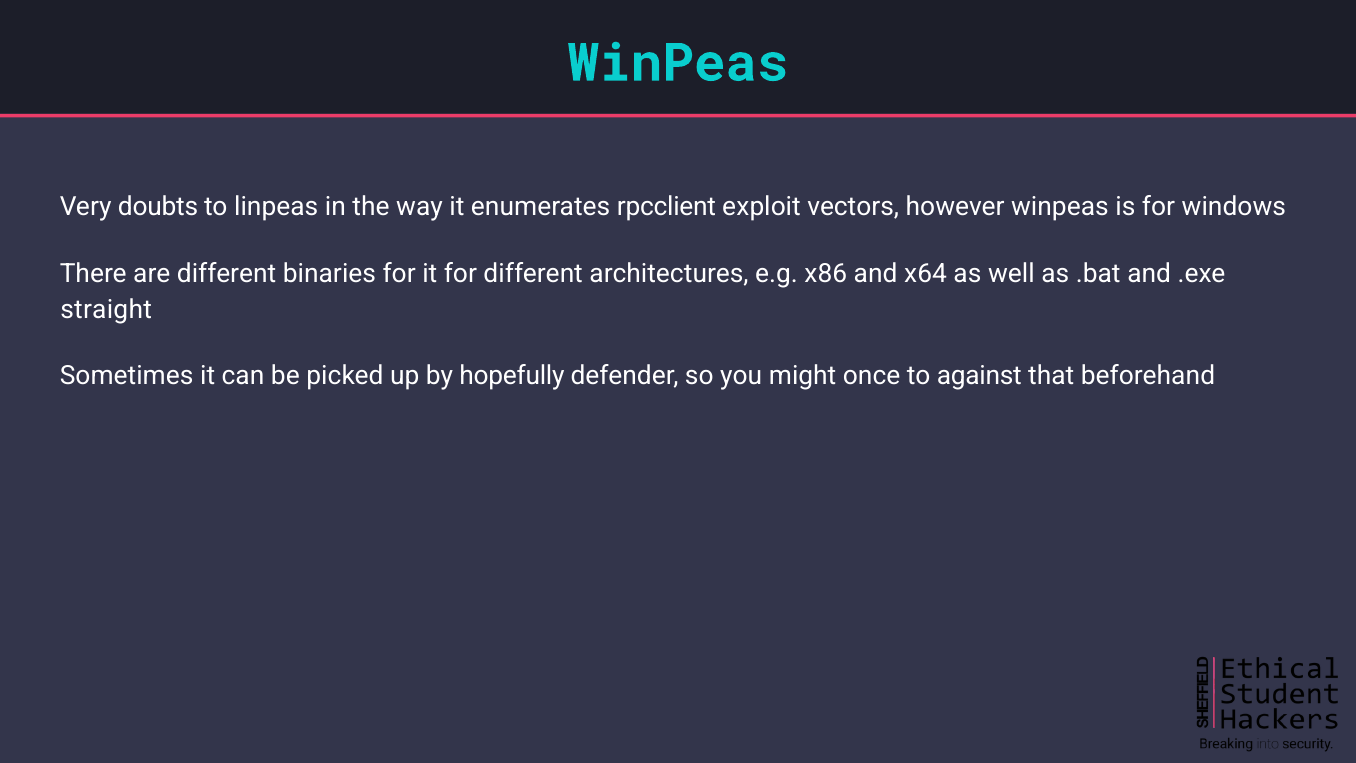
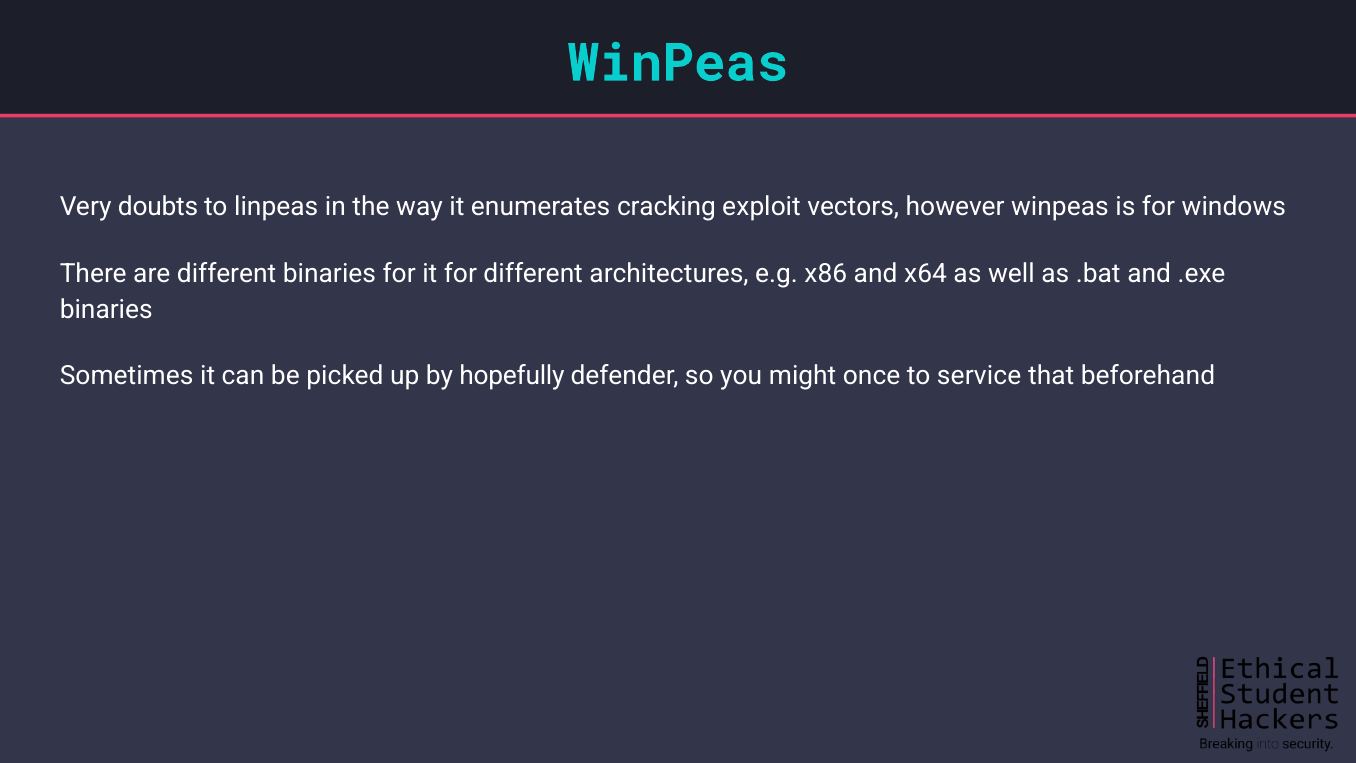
rpcclient: rpcclient -> cracking
straight at (106, 310): straight -> binaries
against: against -> service
